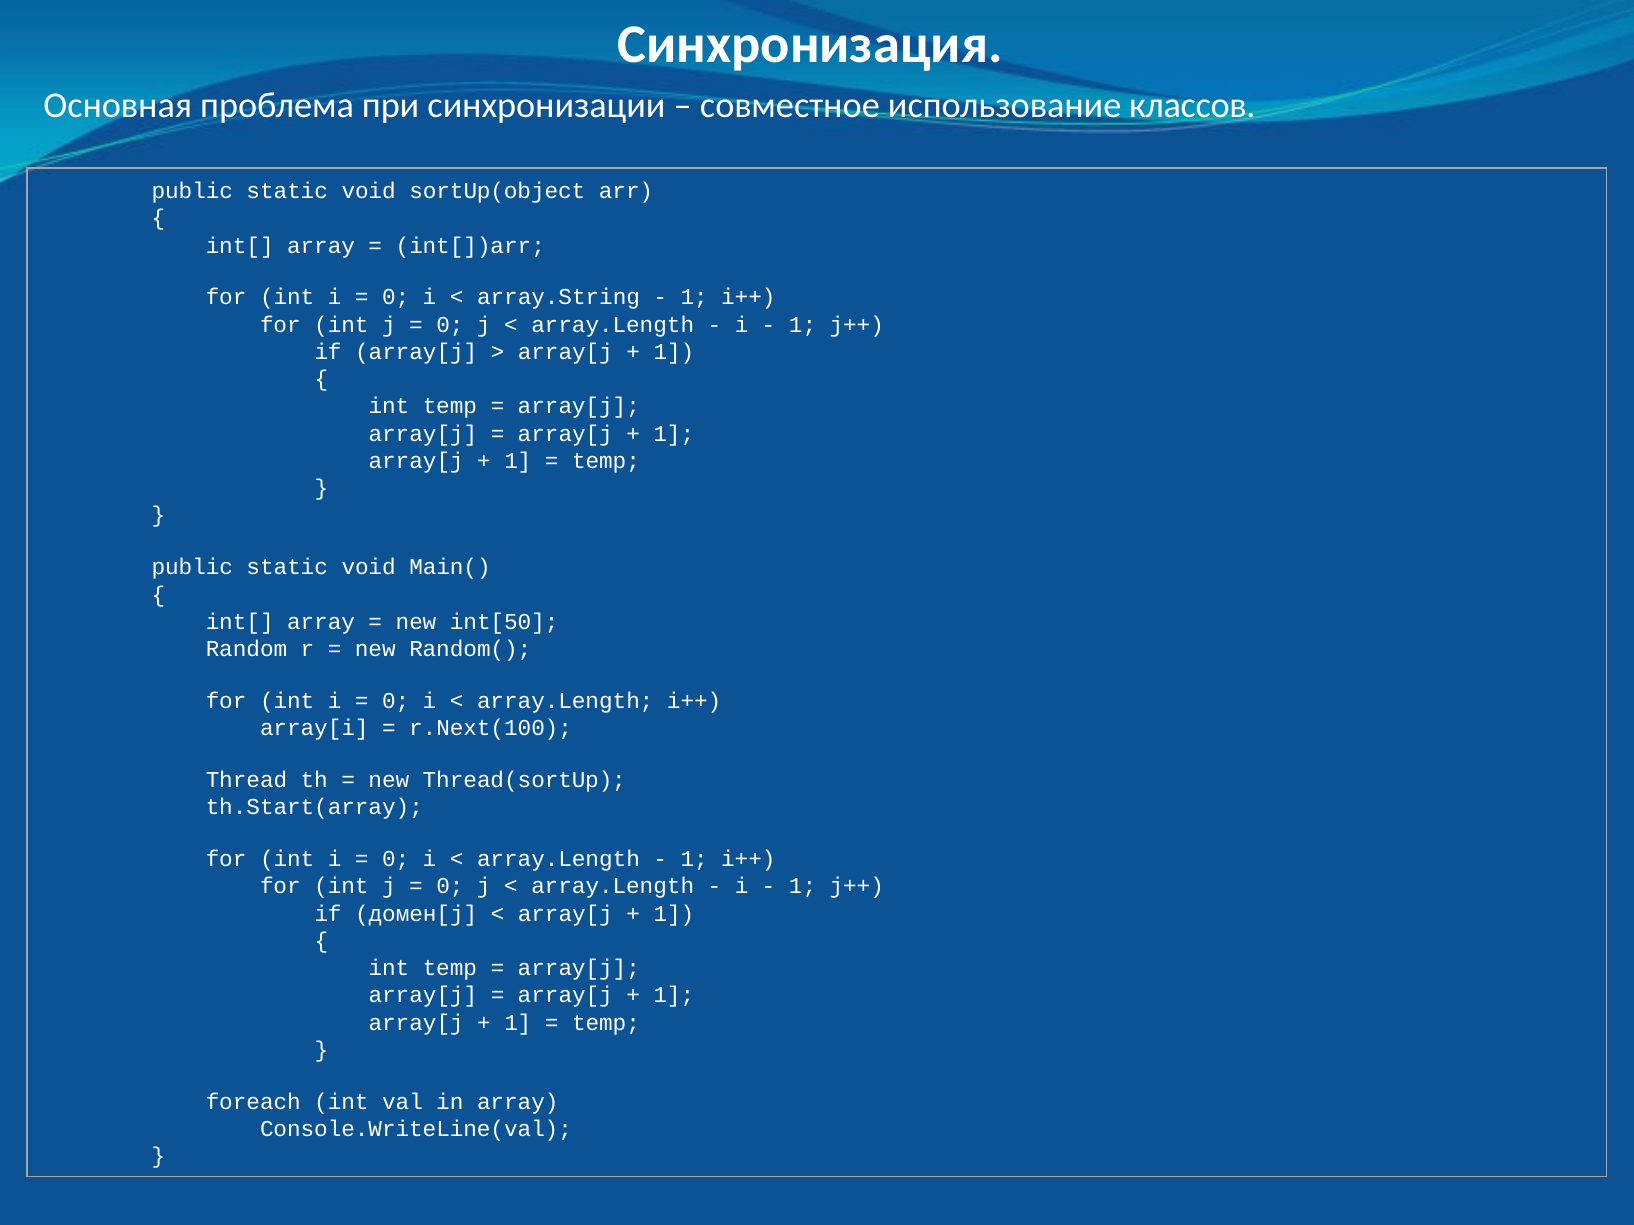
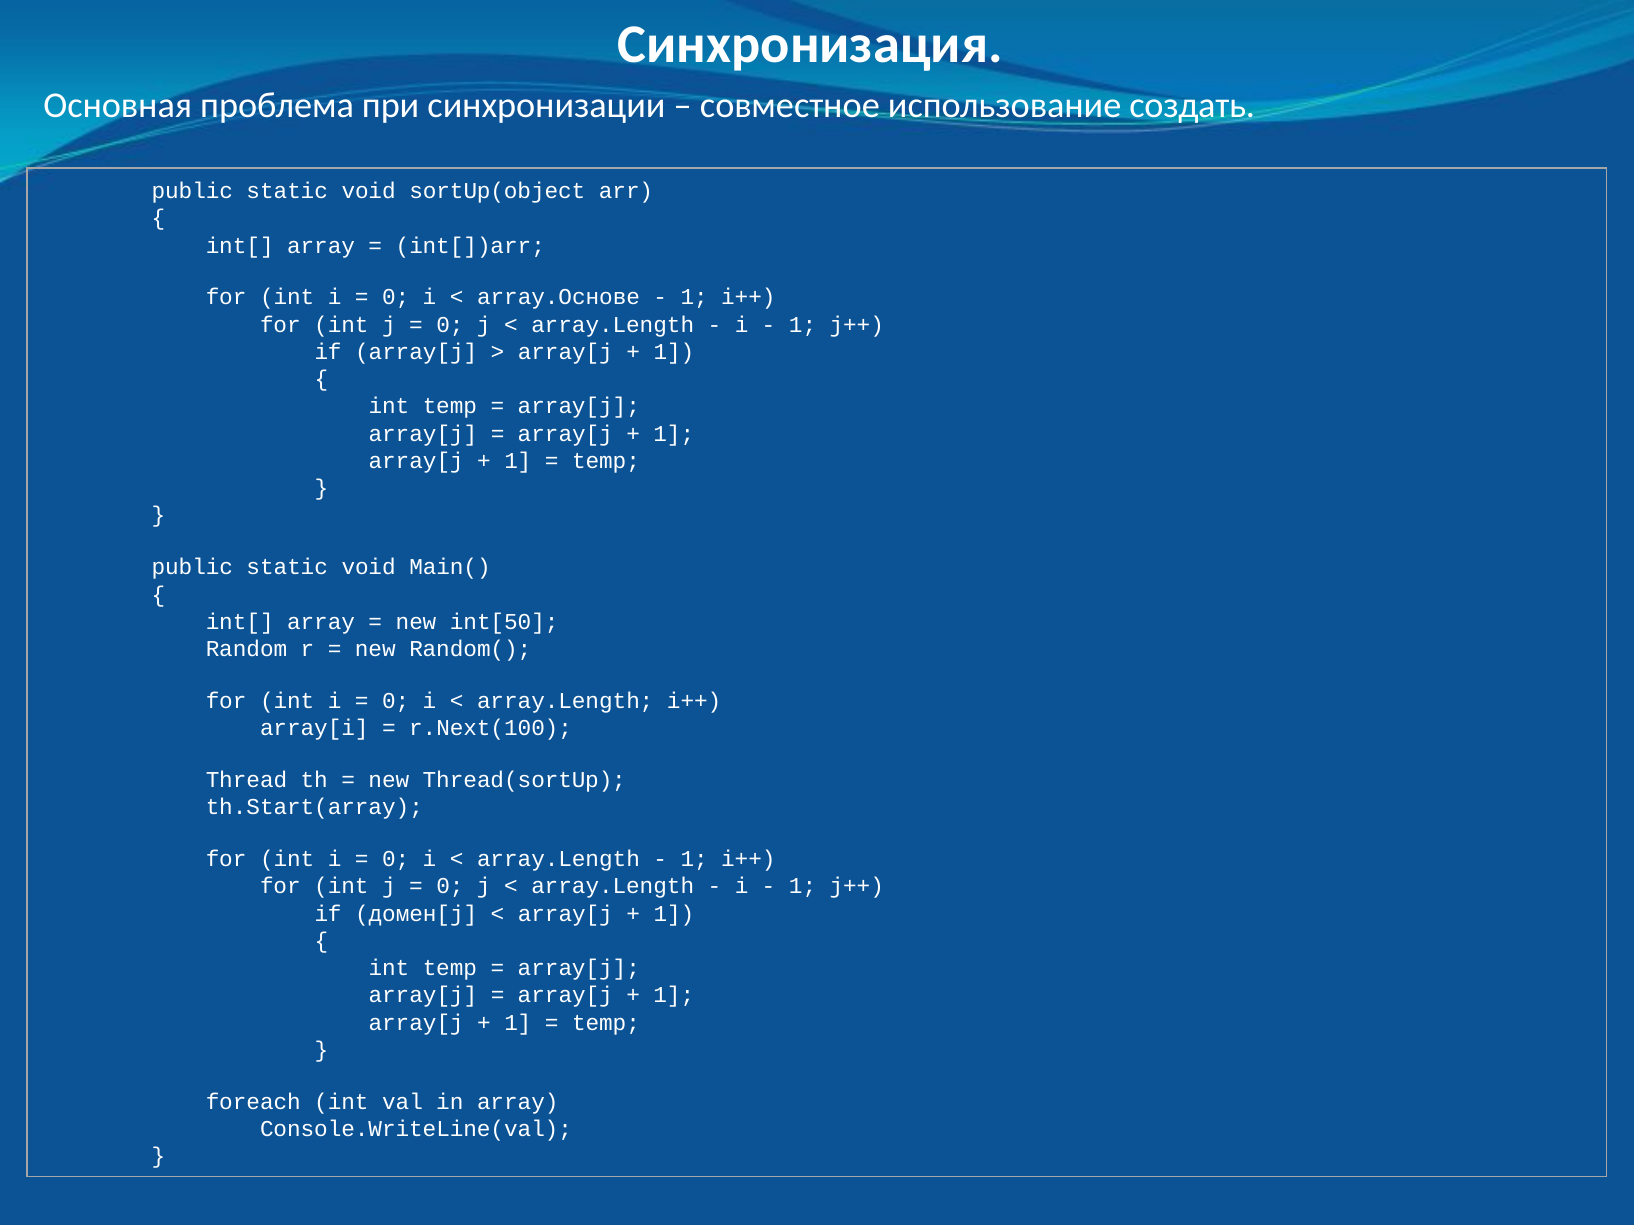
классов: классов -> создать
array.String: array.String -> array.Основе
